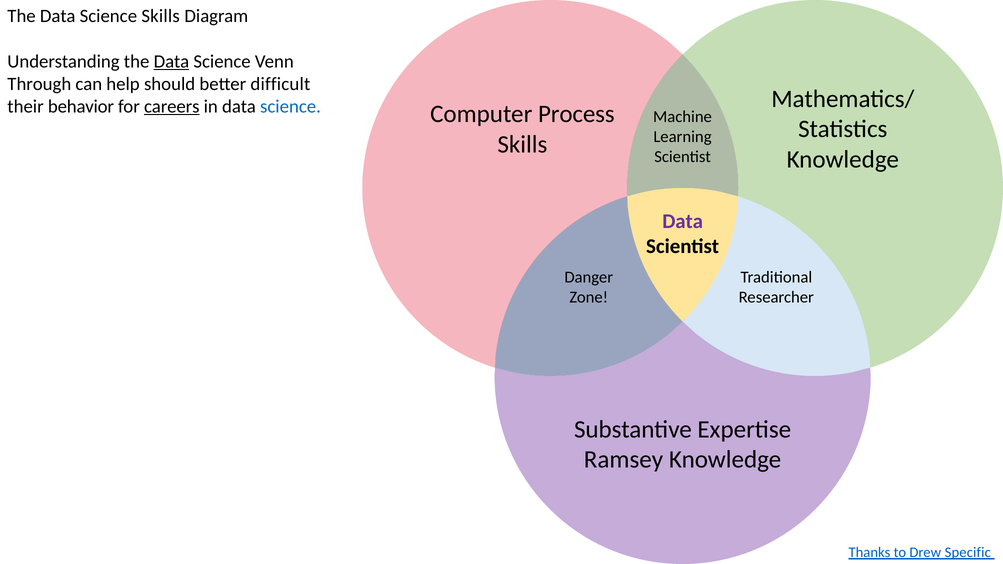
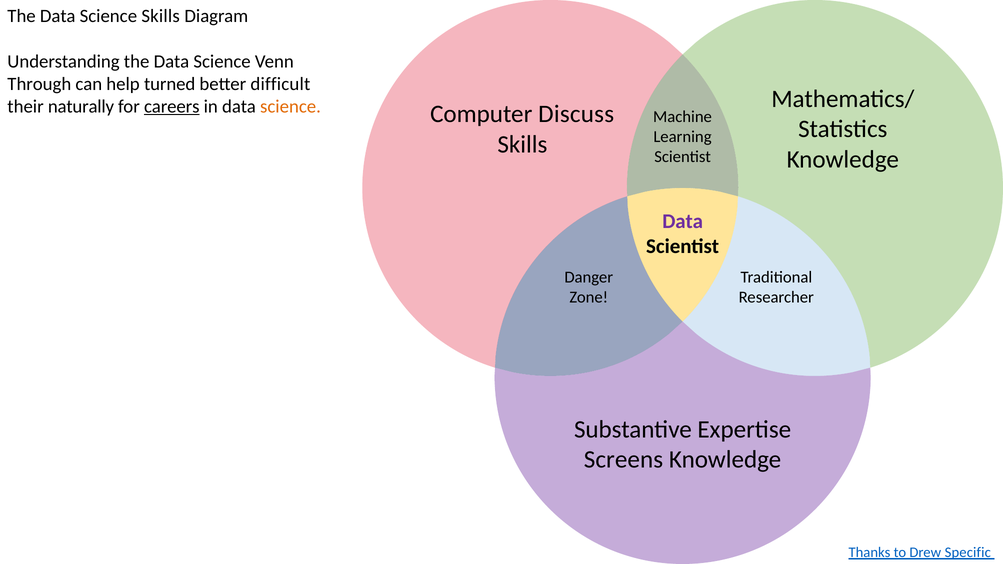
Data at (171, 61) underline: present -> none
should: should -> turned
behavior: behavior -> naturally
science at (291, 107) colour: blue -> orange
Process: Process -> Discuss
Ramsey: Ramsey -> Screens
